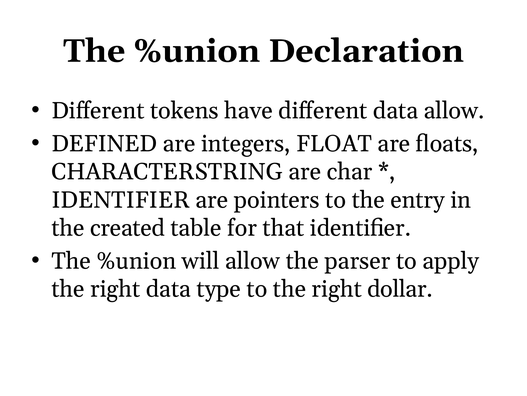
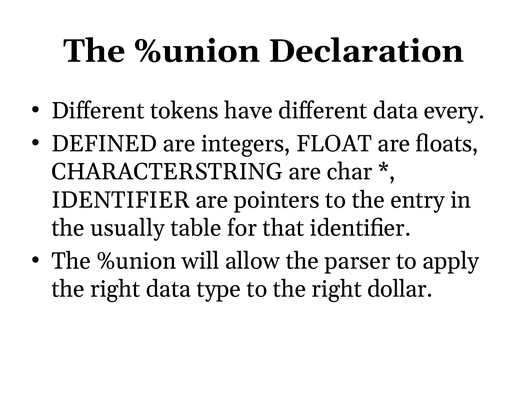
data allow: allow -> every
created: created -> usually
